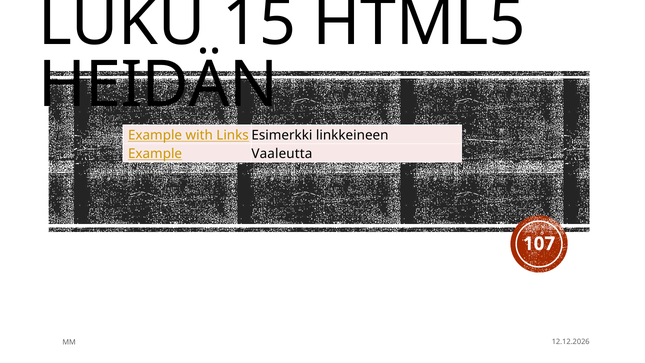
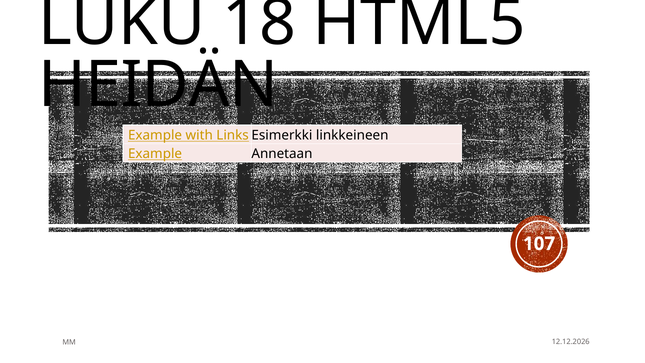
15: 15 -> 18
Vaaleutta: Vaaleutta -> Annetaan
